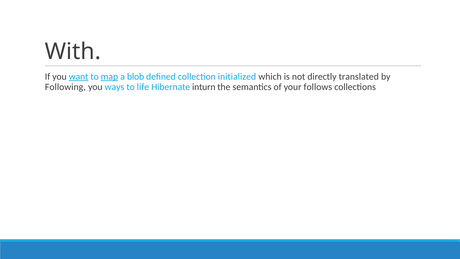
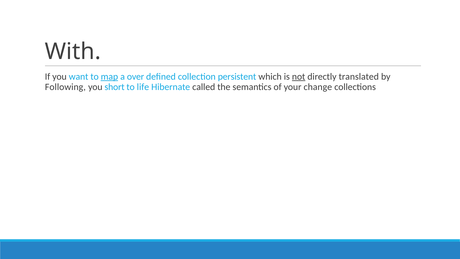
want underline: present -> none
blob: blob -> over
initialized: initialized -> persistent
not underline: none -> present
ways: ways -> short
inturn: inturn -> called
follows: follows -> change
